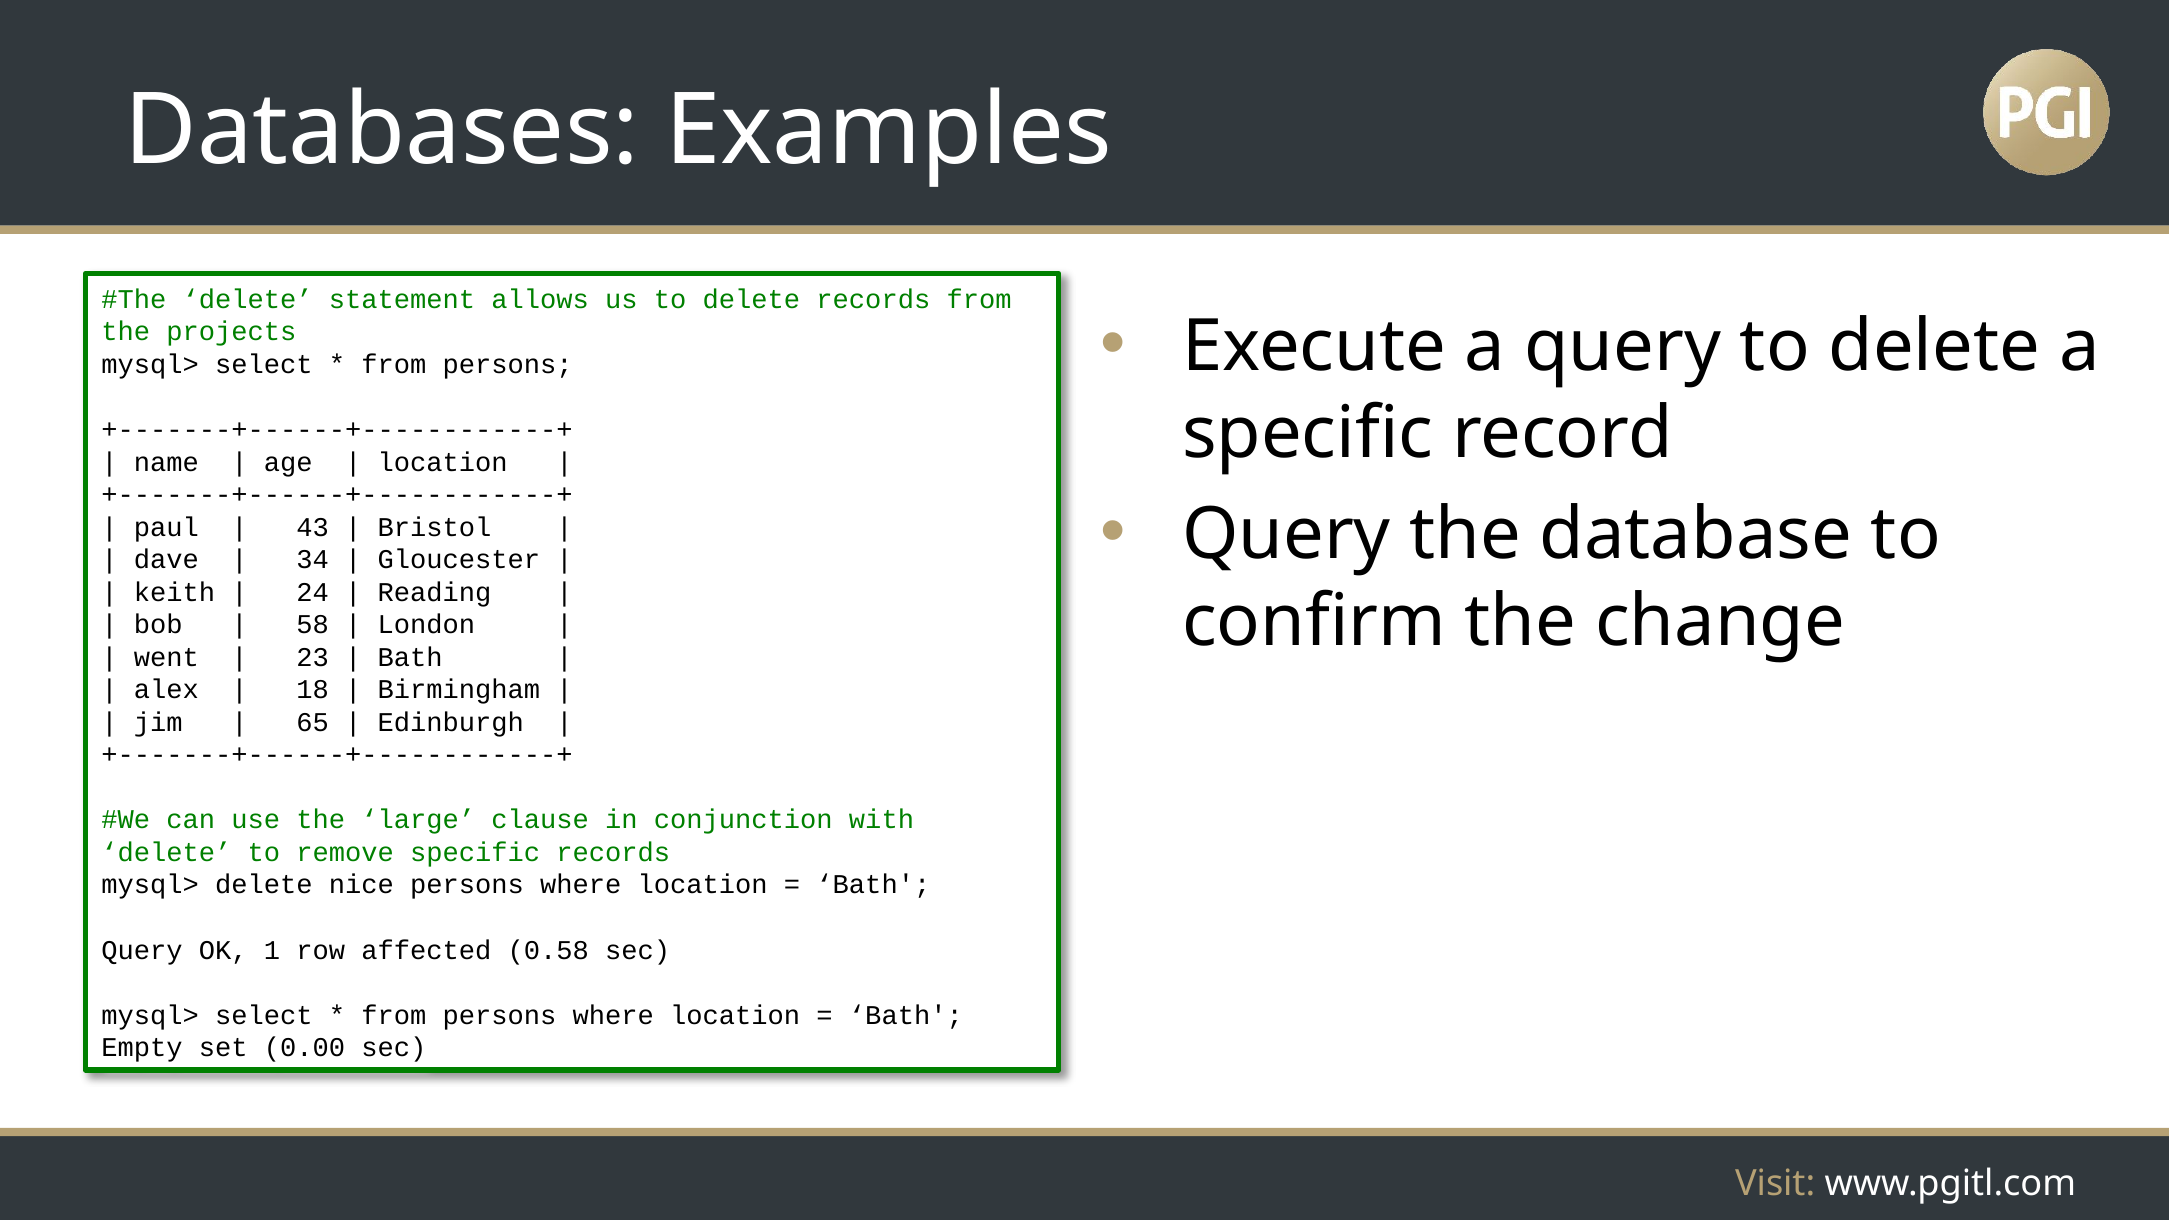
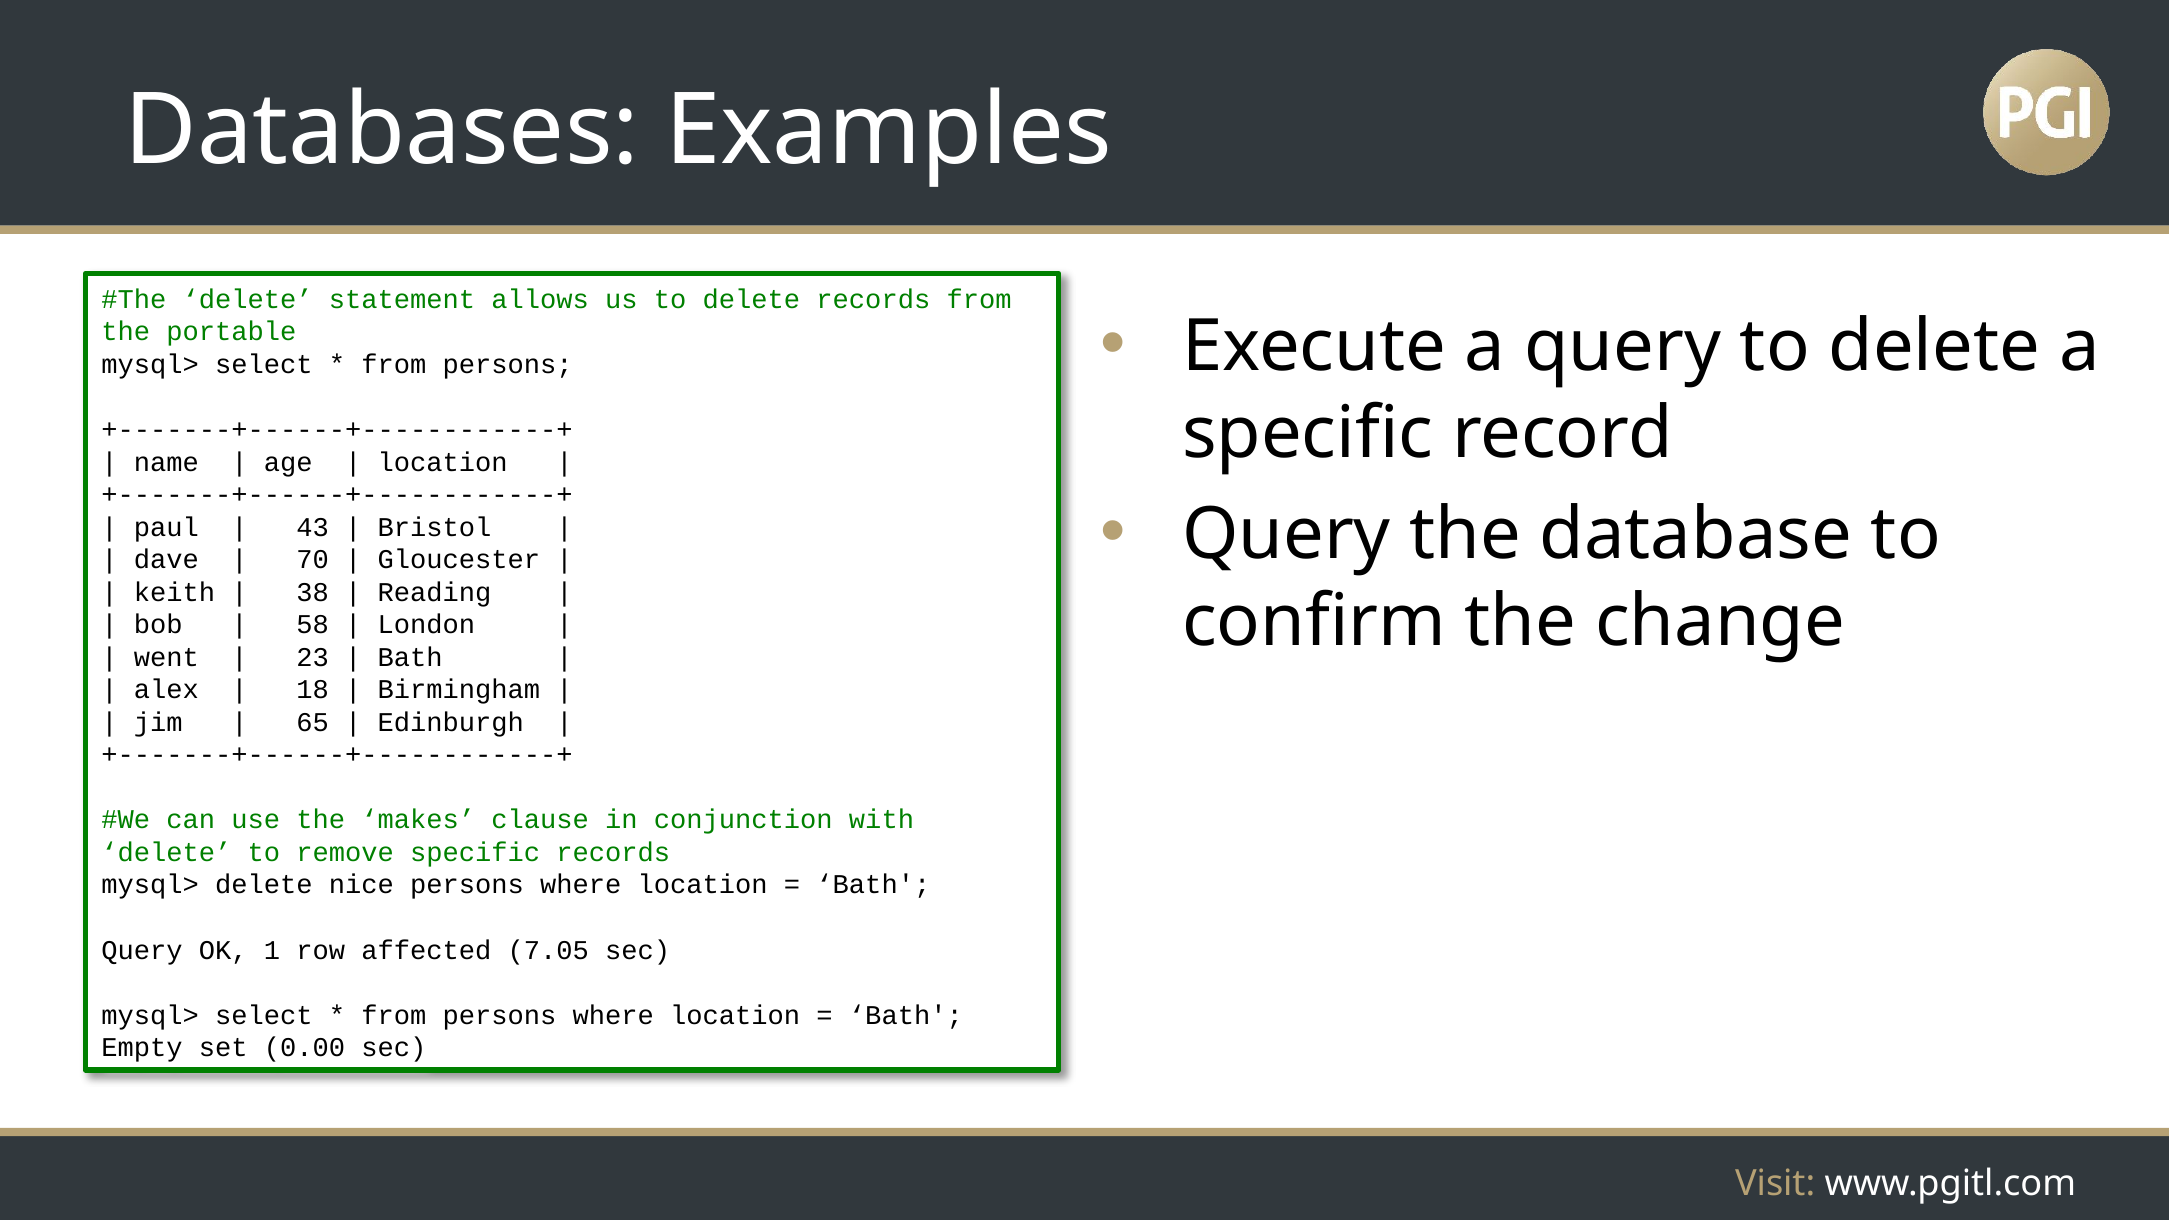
projects: projects -> portable
34: 34 -> 70
24: 24 -> 38
large: large -> makes
0.58: 0.58 -> 7.05
